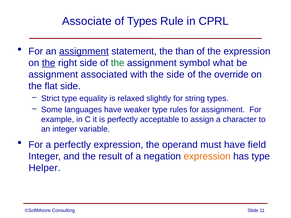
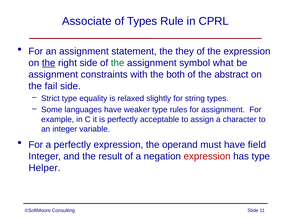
assignment at (84, 51) underline: present -> none
than: than -> they
associated: associated -> constraints
the side: side -> both
override: override -> abstract
flat: flat -> fail
expression at (207, 156) colour: orange -> red
